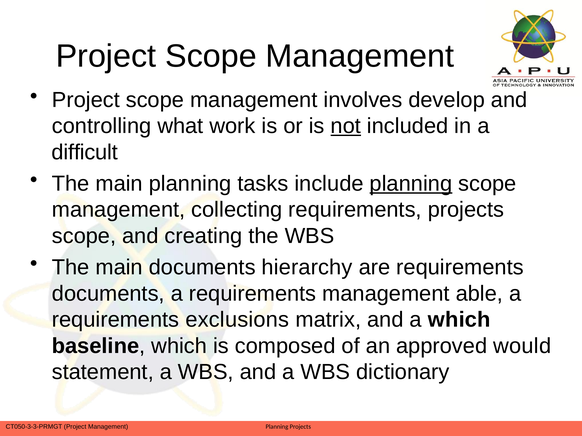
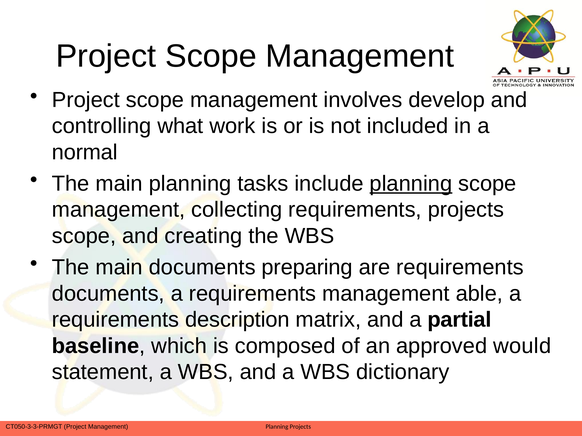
not underline: present -> none
difficult: difficult -> normal
hierarchy: hierarchy -> preparing
exclusions: exclusions -> description
a which: which -> partial
